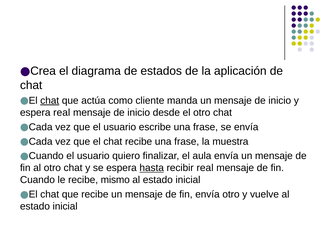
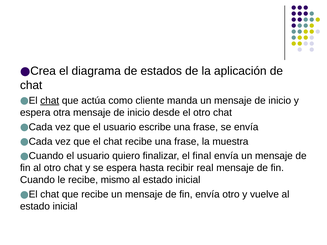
espera real: real -> otra
aula: aula -> final
hasta underline: present -> none
